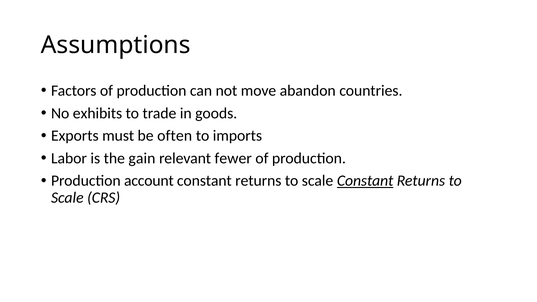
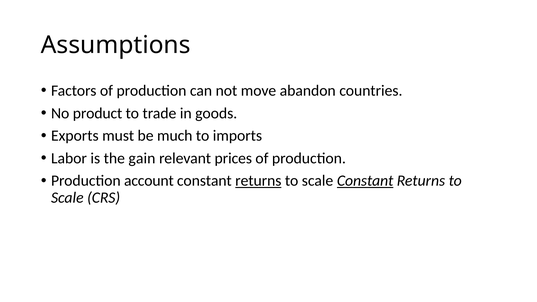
exhibits: exhibits -> product
often: often -> much
fewer: fewer -> prices
returns at (258, 181) underline: none -> present
